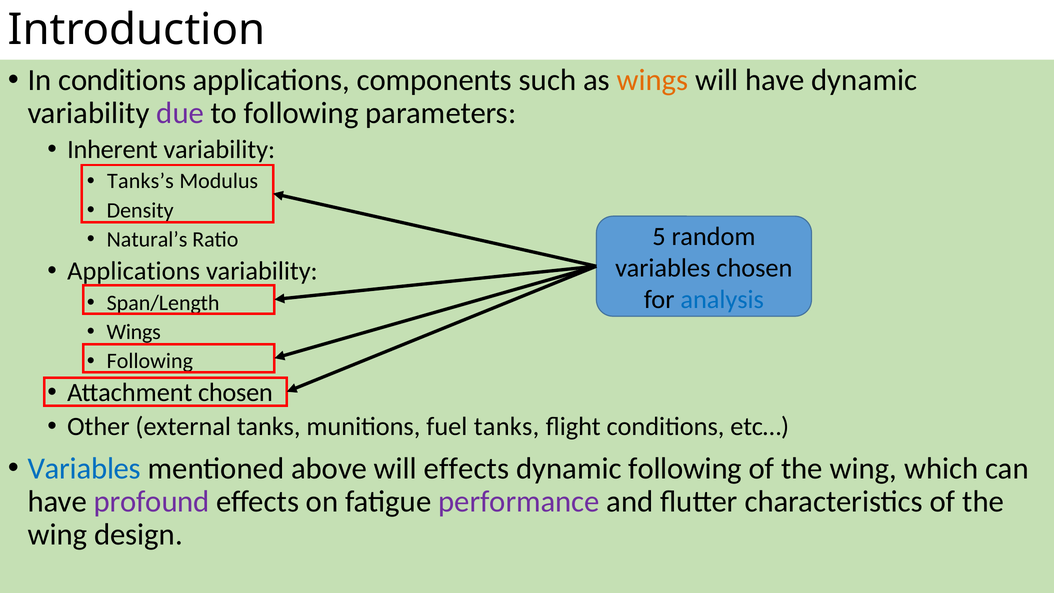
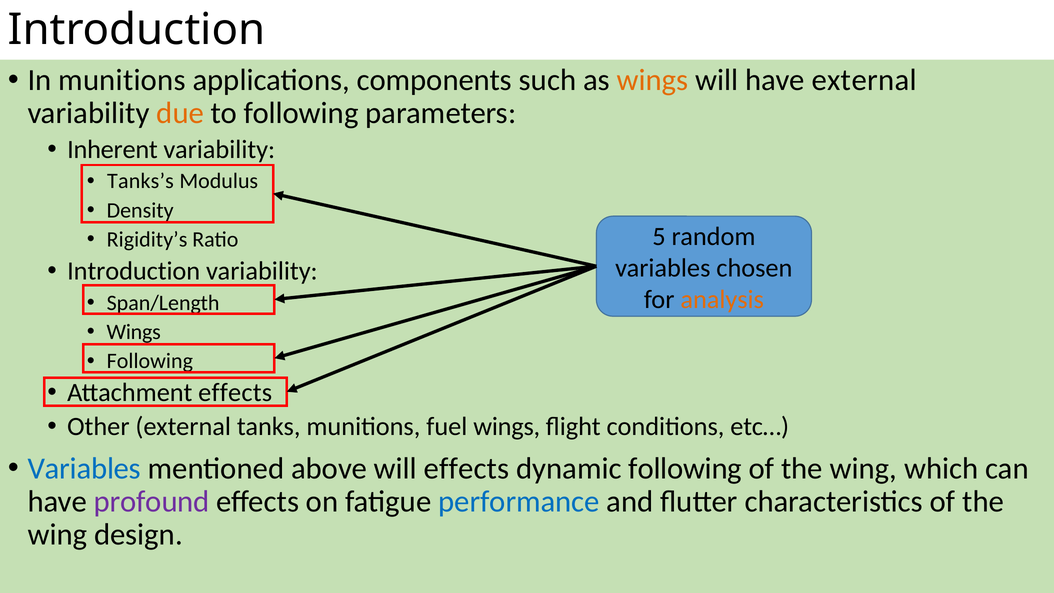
In conditions: conditions -> munitions
have dynamic: dynamic -> external
due colour: purple -> orange
Natural’s: Natural’s -> Rigidity’s
Applications at (134, 271): Applications -> Introduction
analysis colour: blue -> orange
Attachment chosen: chosen -> effects
fuel tanks: tanks -> wings
performance colour: purple -> blue
